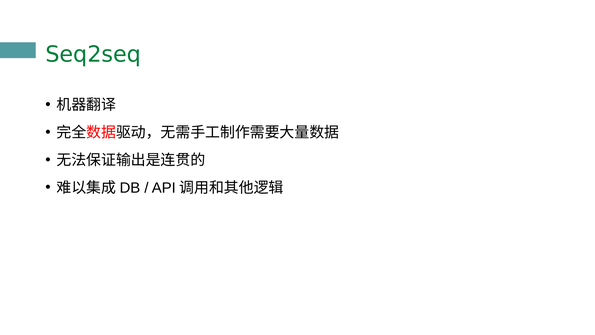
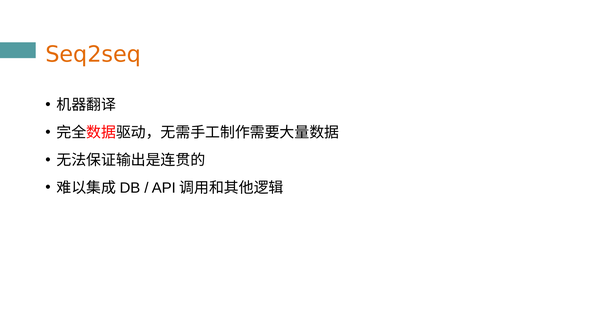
Seq2seq colour: green -> orange
